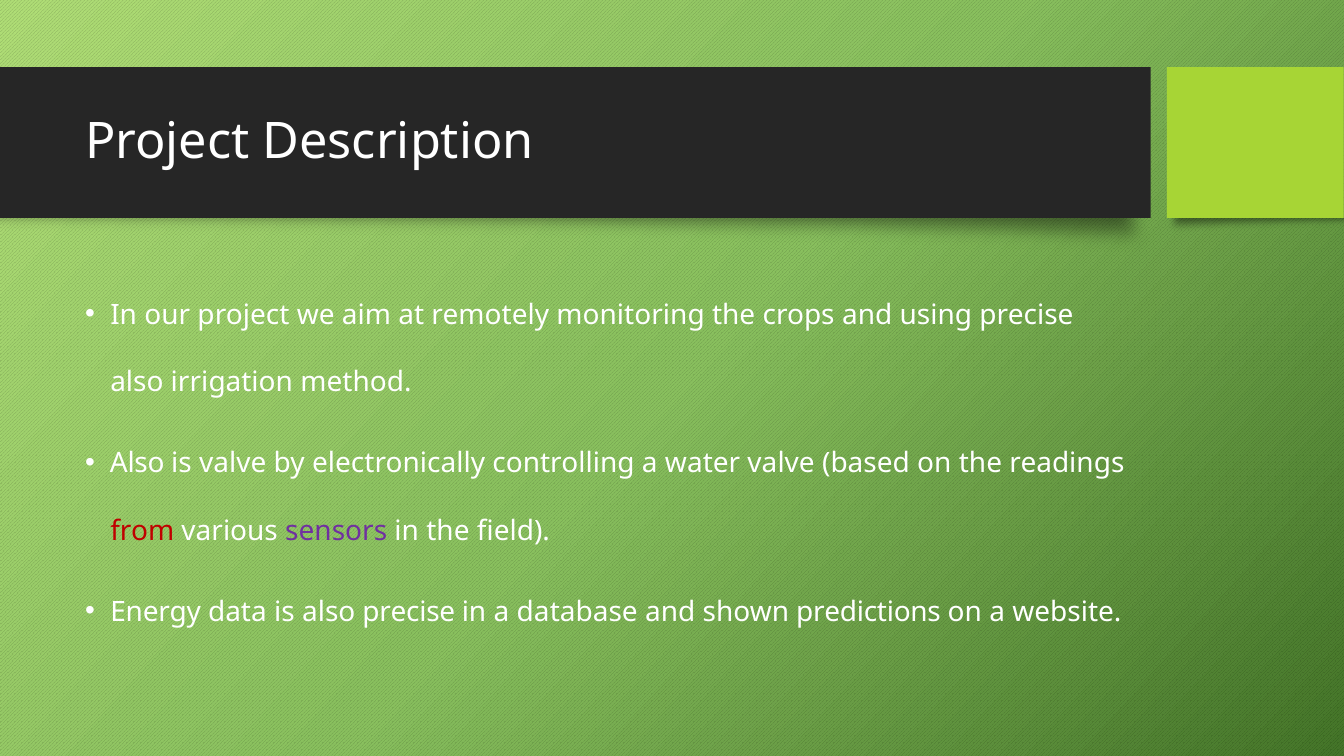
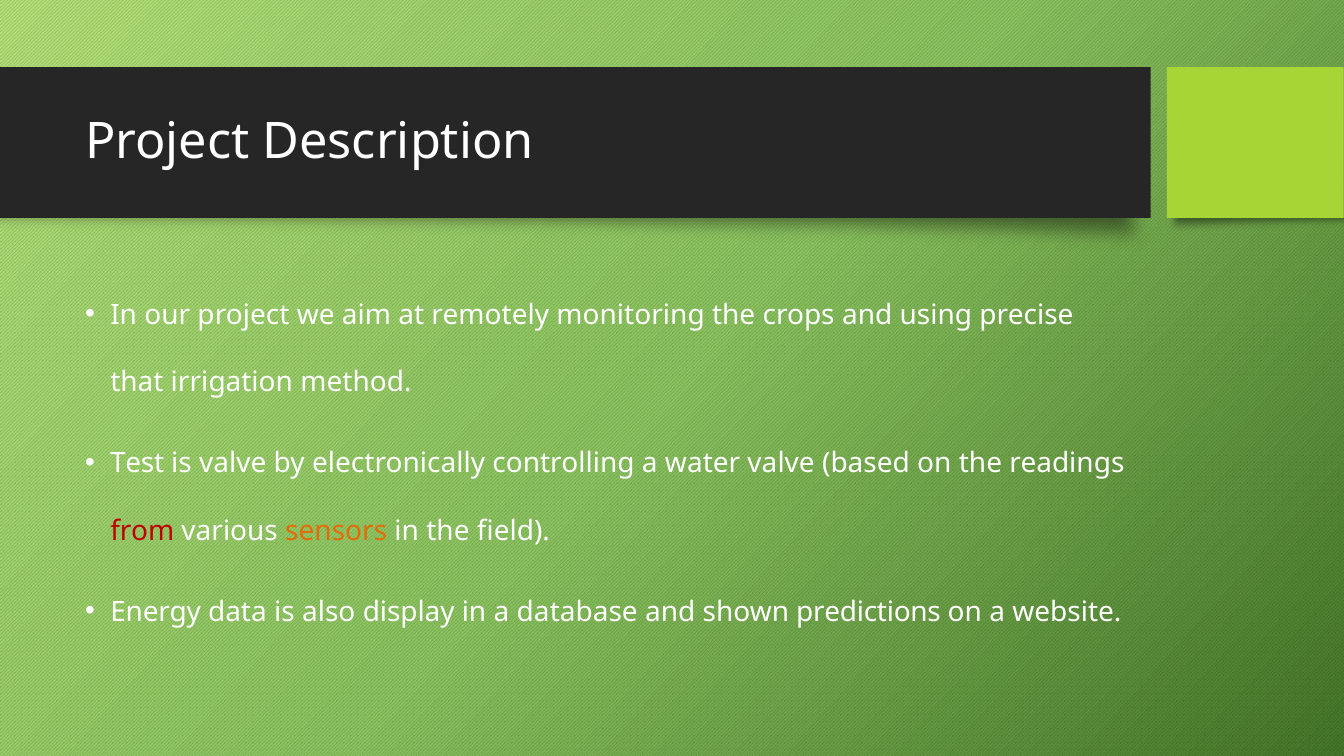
also at (137, 382): also -> that
Also at (137, 464): Also -> Test
sensors colour: purple -> orange
also precise: precise -> display
